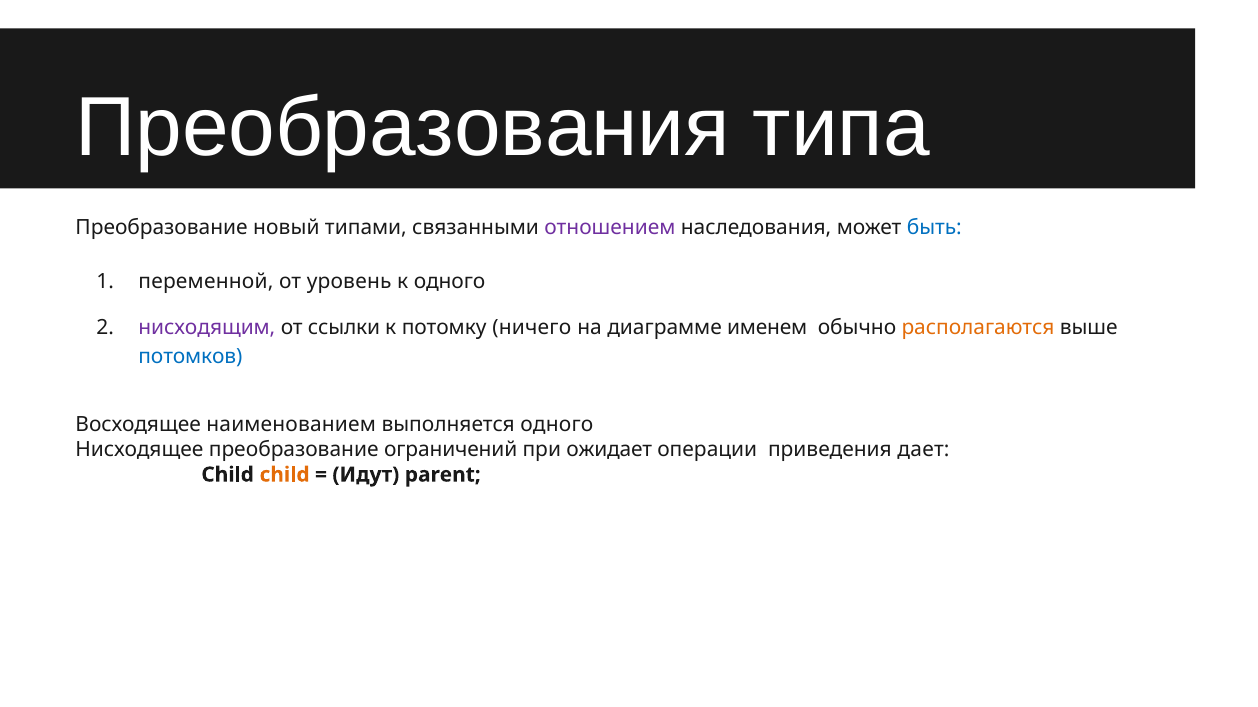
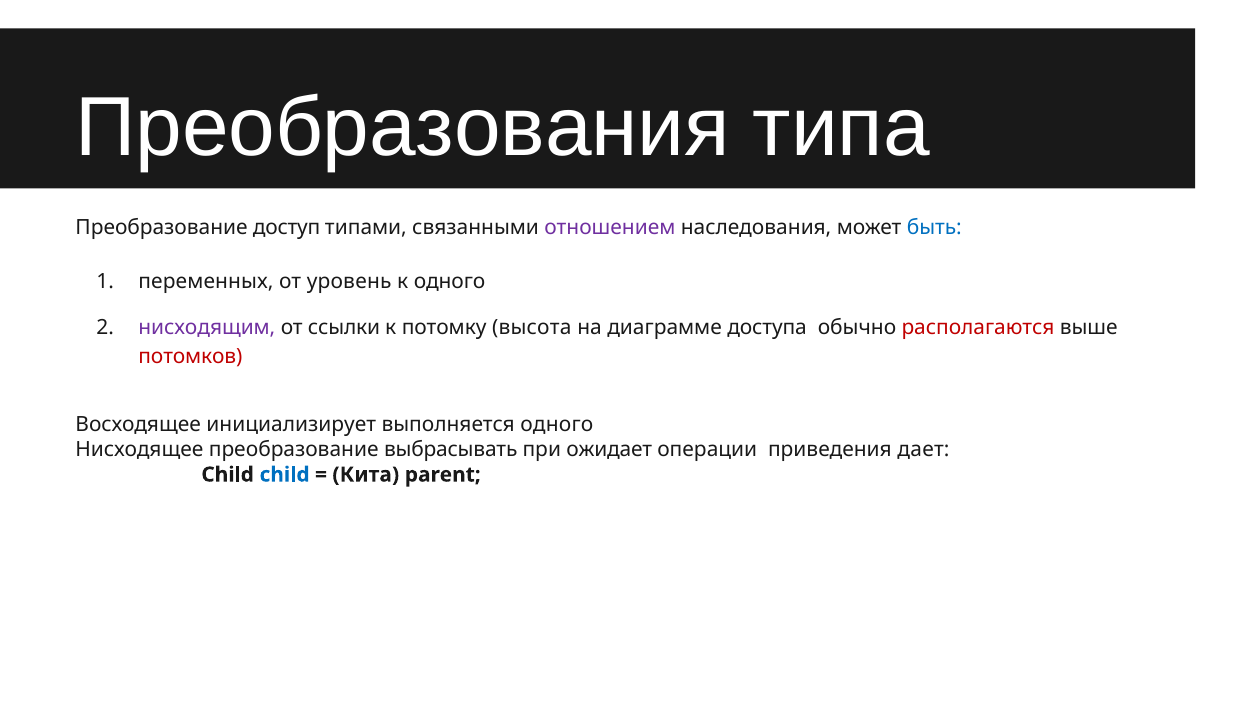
новый: новый -> доступ
переменной: переменной -> переменных
ничего: ничего -> высота
именем: именем -> доступа
располагаются colour: orange -> red
потомков colour: blue -> red
наименованием: наименованием -> инициализирует
ограничений: ограничений -> выбрасывать
child at (285, 475) colour: orange -> blue
Идут: Идут -> Кита
